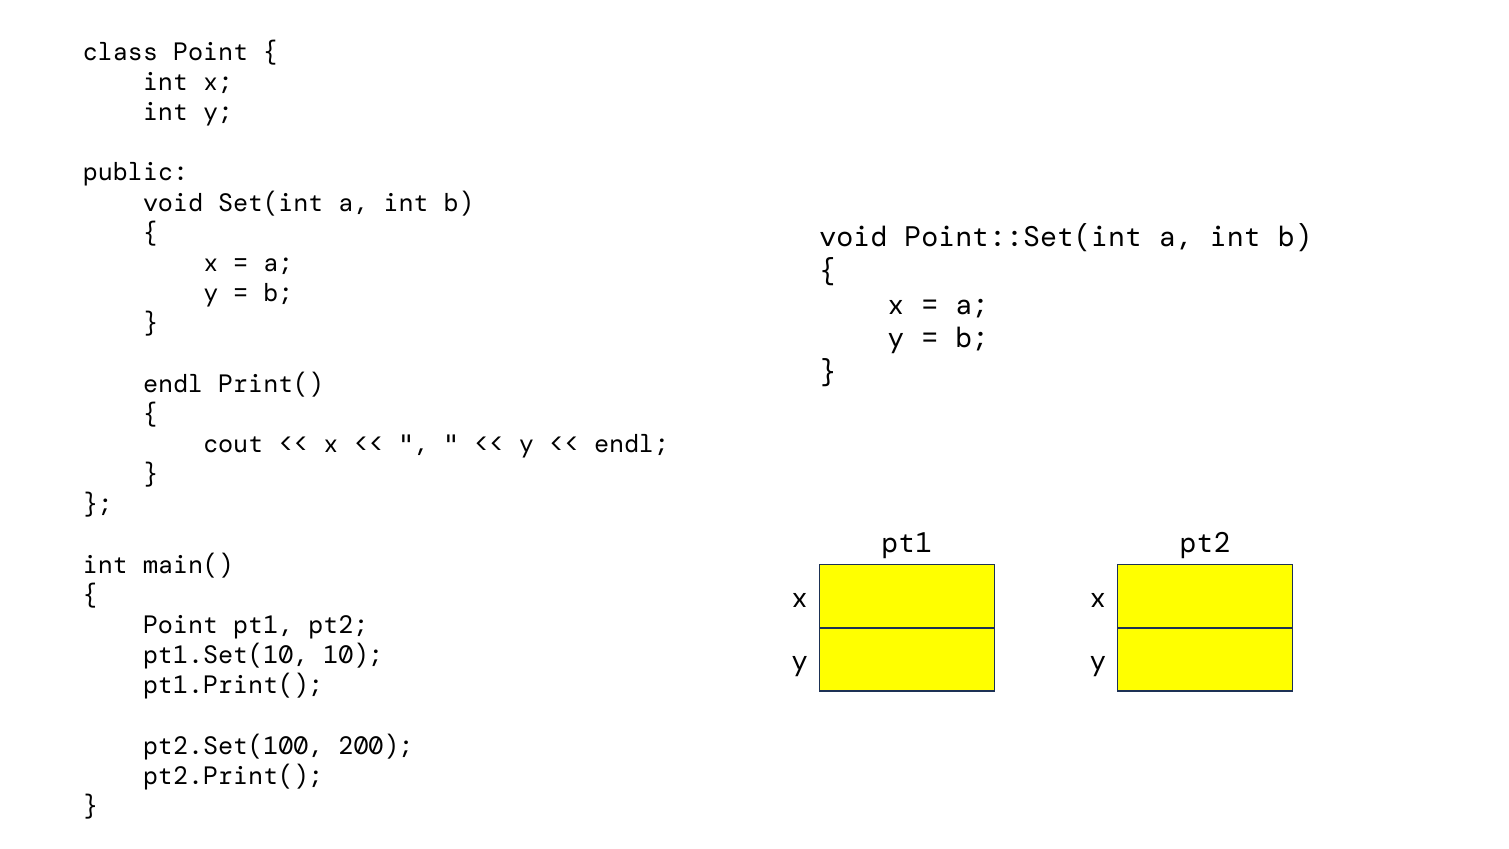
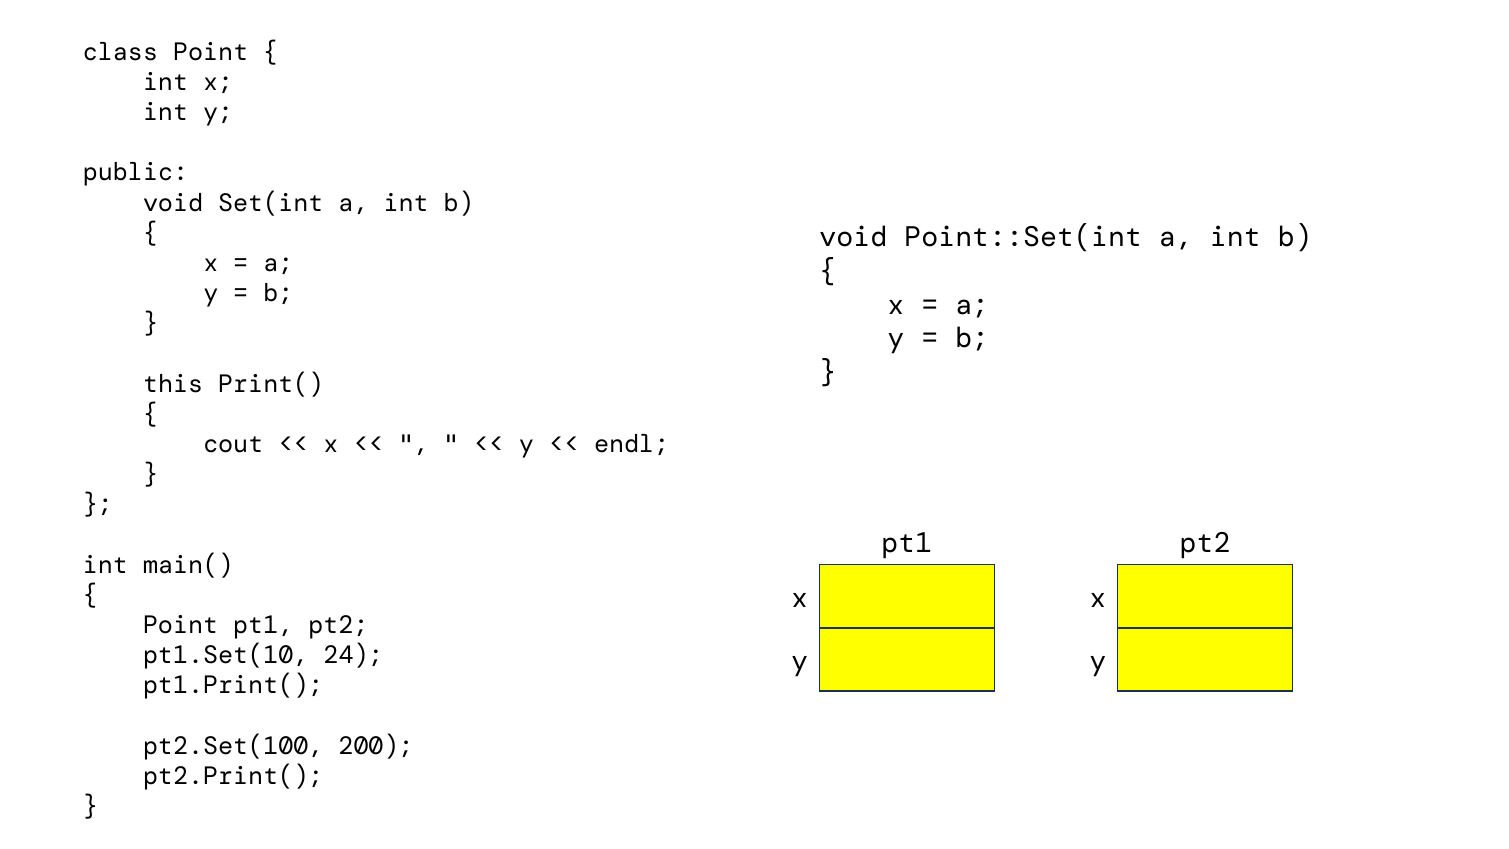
endl at (173, 384): endl -> this
10: 10 -> 24
